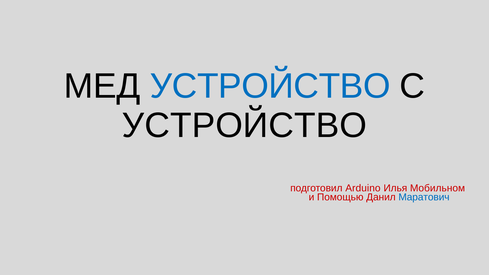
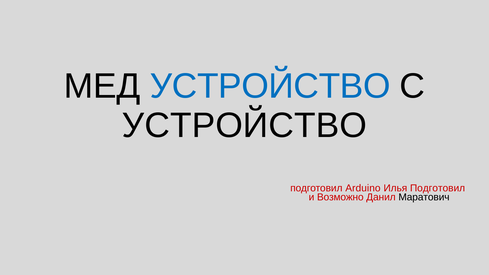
Илья Мобильном: Мобильном -> Подготовил
Помощью: Помощью -> Возможно
Маратович colour: blue -> black
